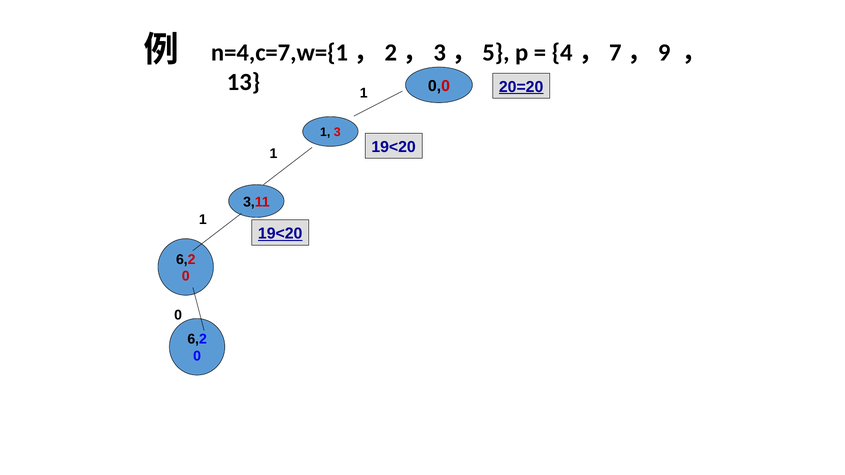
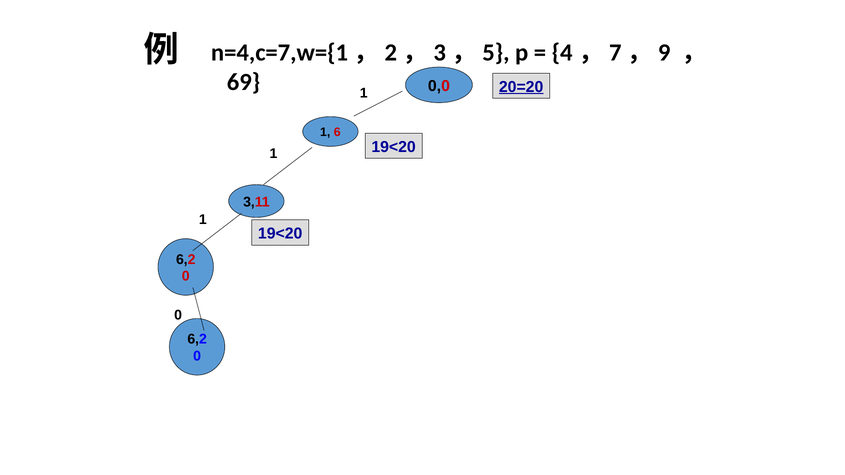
13: 13 -> 69
3: 3 -> 6
19<20 at (280, 234) underline: present -> none
